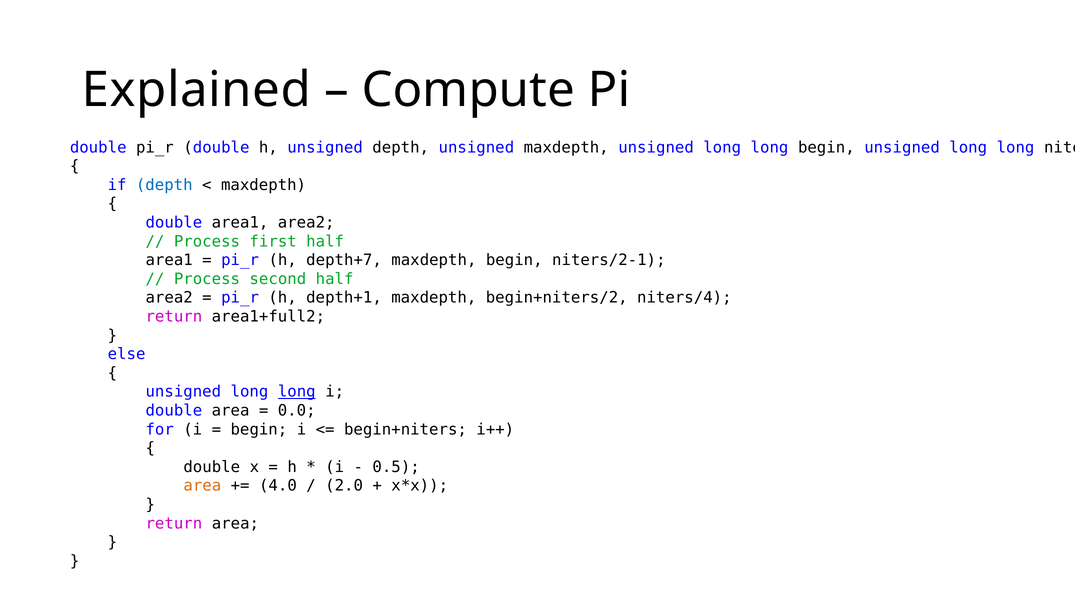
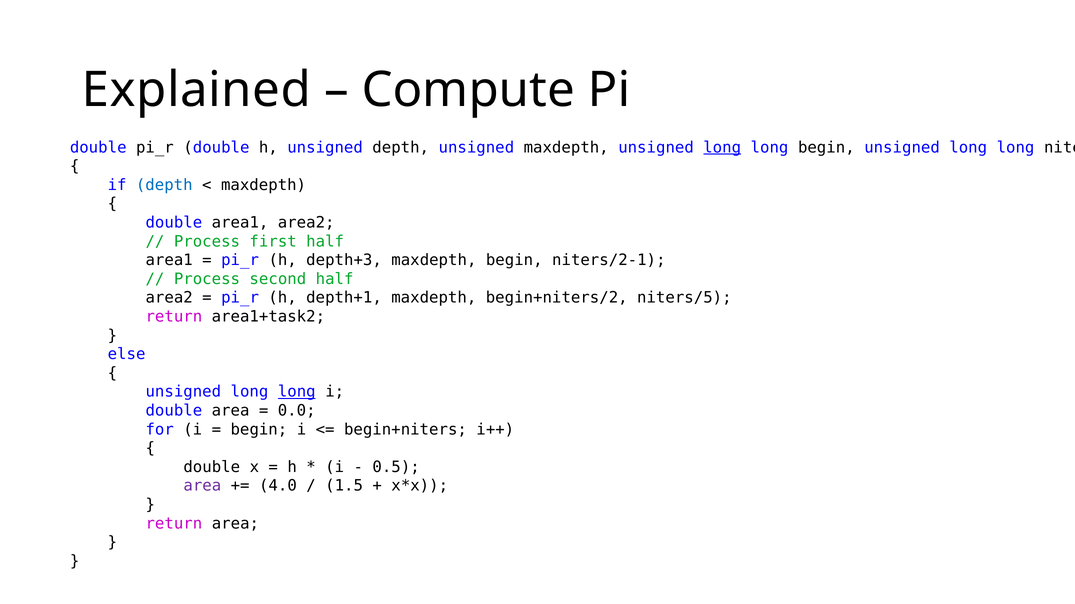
long at (722, 148) underline: none -> present
depth+7: depth+7 -> depth+3
niters/4: niters/4 -> niters/5
area1+full2: area1+full2 -> area1+task2
area at (202, 486) colour: orange -> purple
2.0: 2.0 -> 1.5
